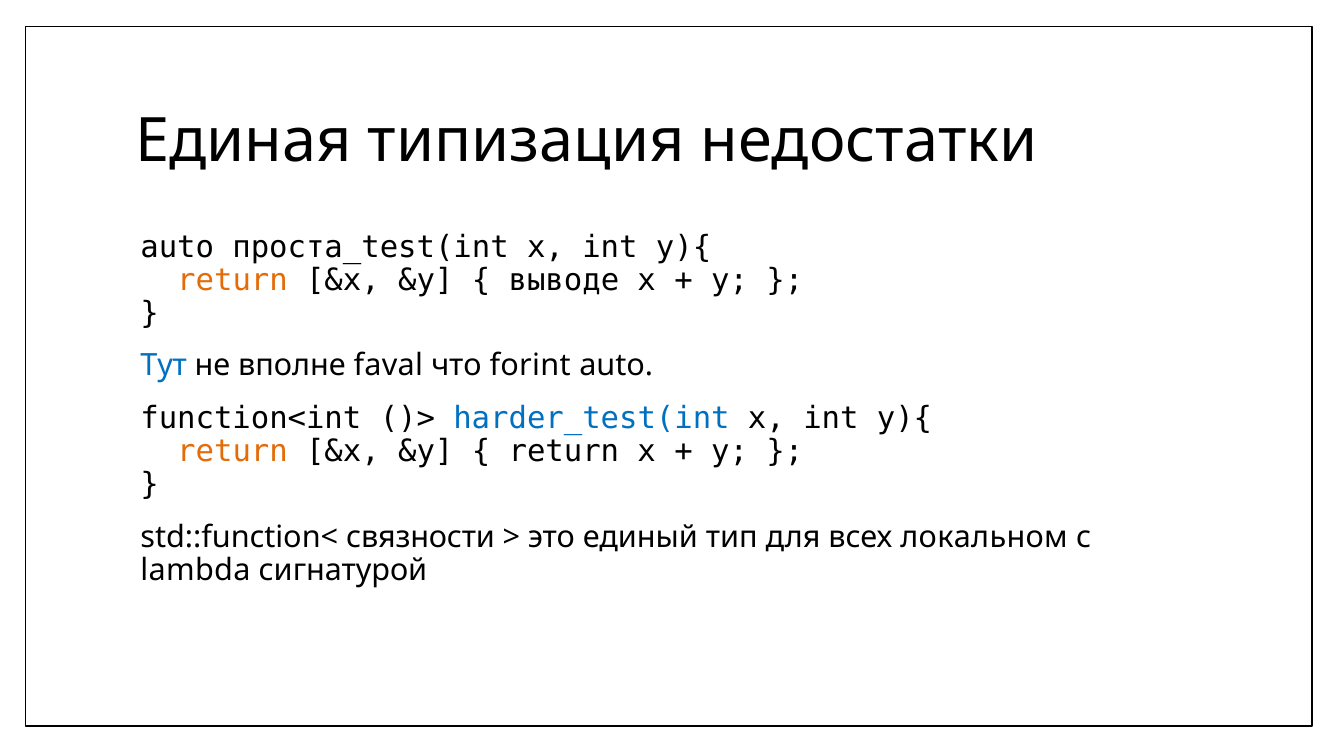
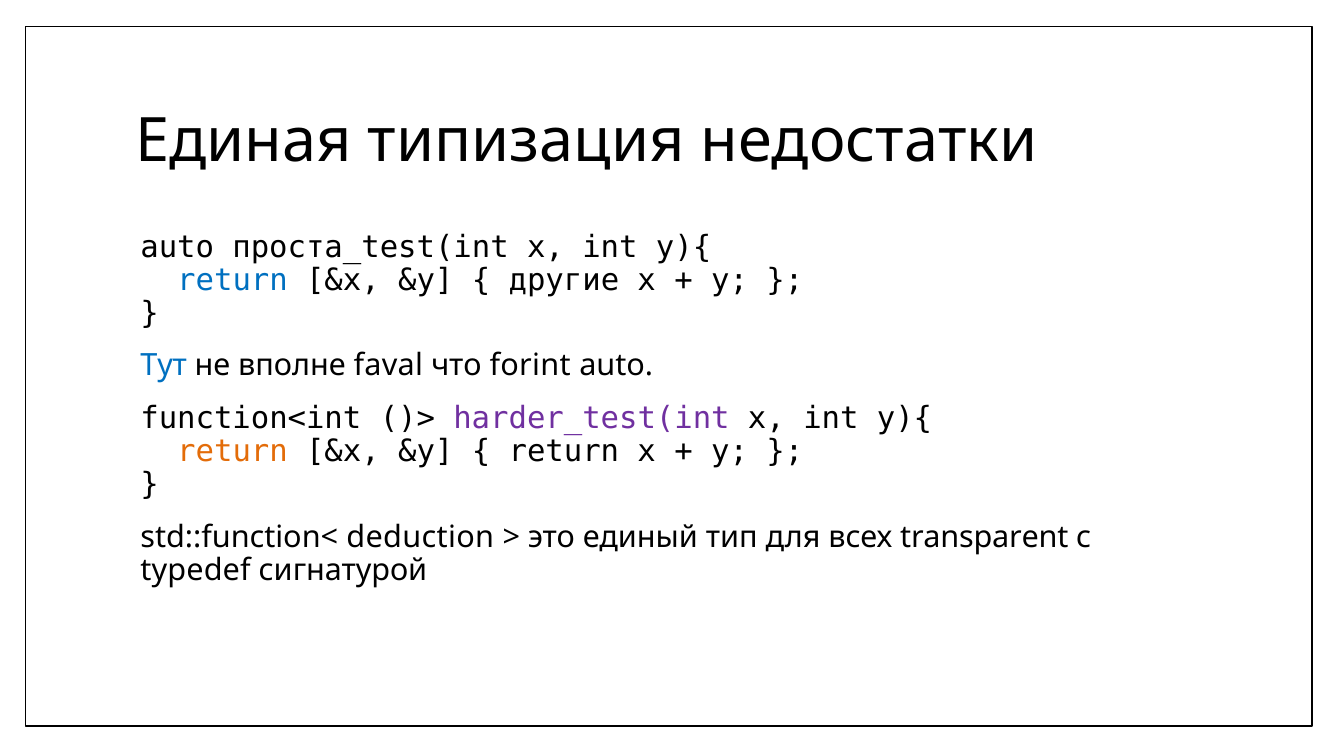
return at (233, 280) colour: orange -> blue
выводе: выводе -> другие
harder_test(int colour: blue -> purple
связности: связности -> deduction
локальном: локальном -> transparent
lambda: lambda -> typedef
